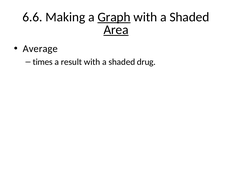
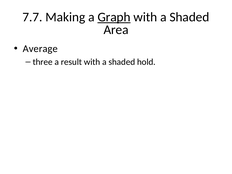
6.6: 6.6 -> 7.7
Area underline: present -> none
times: times -> three
drug: drug -> hold
